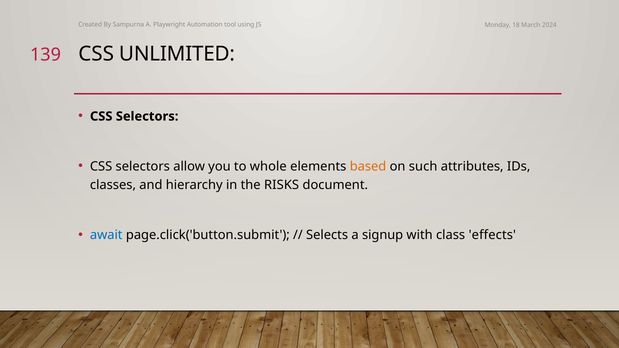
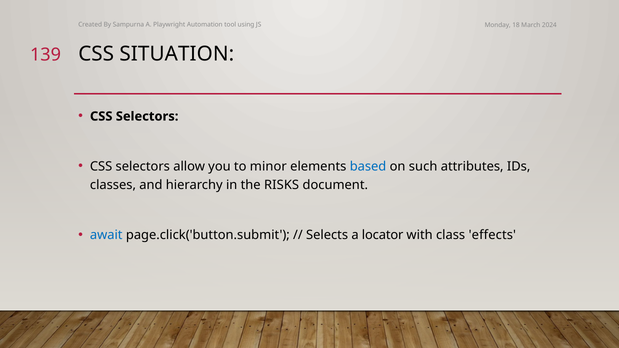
UNLIMITED: UNLIMITED -> SITUATION
whole: whole -> minor
based colour: orange -> blue
signup: signup -> locator
